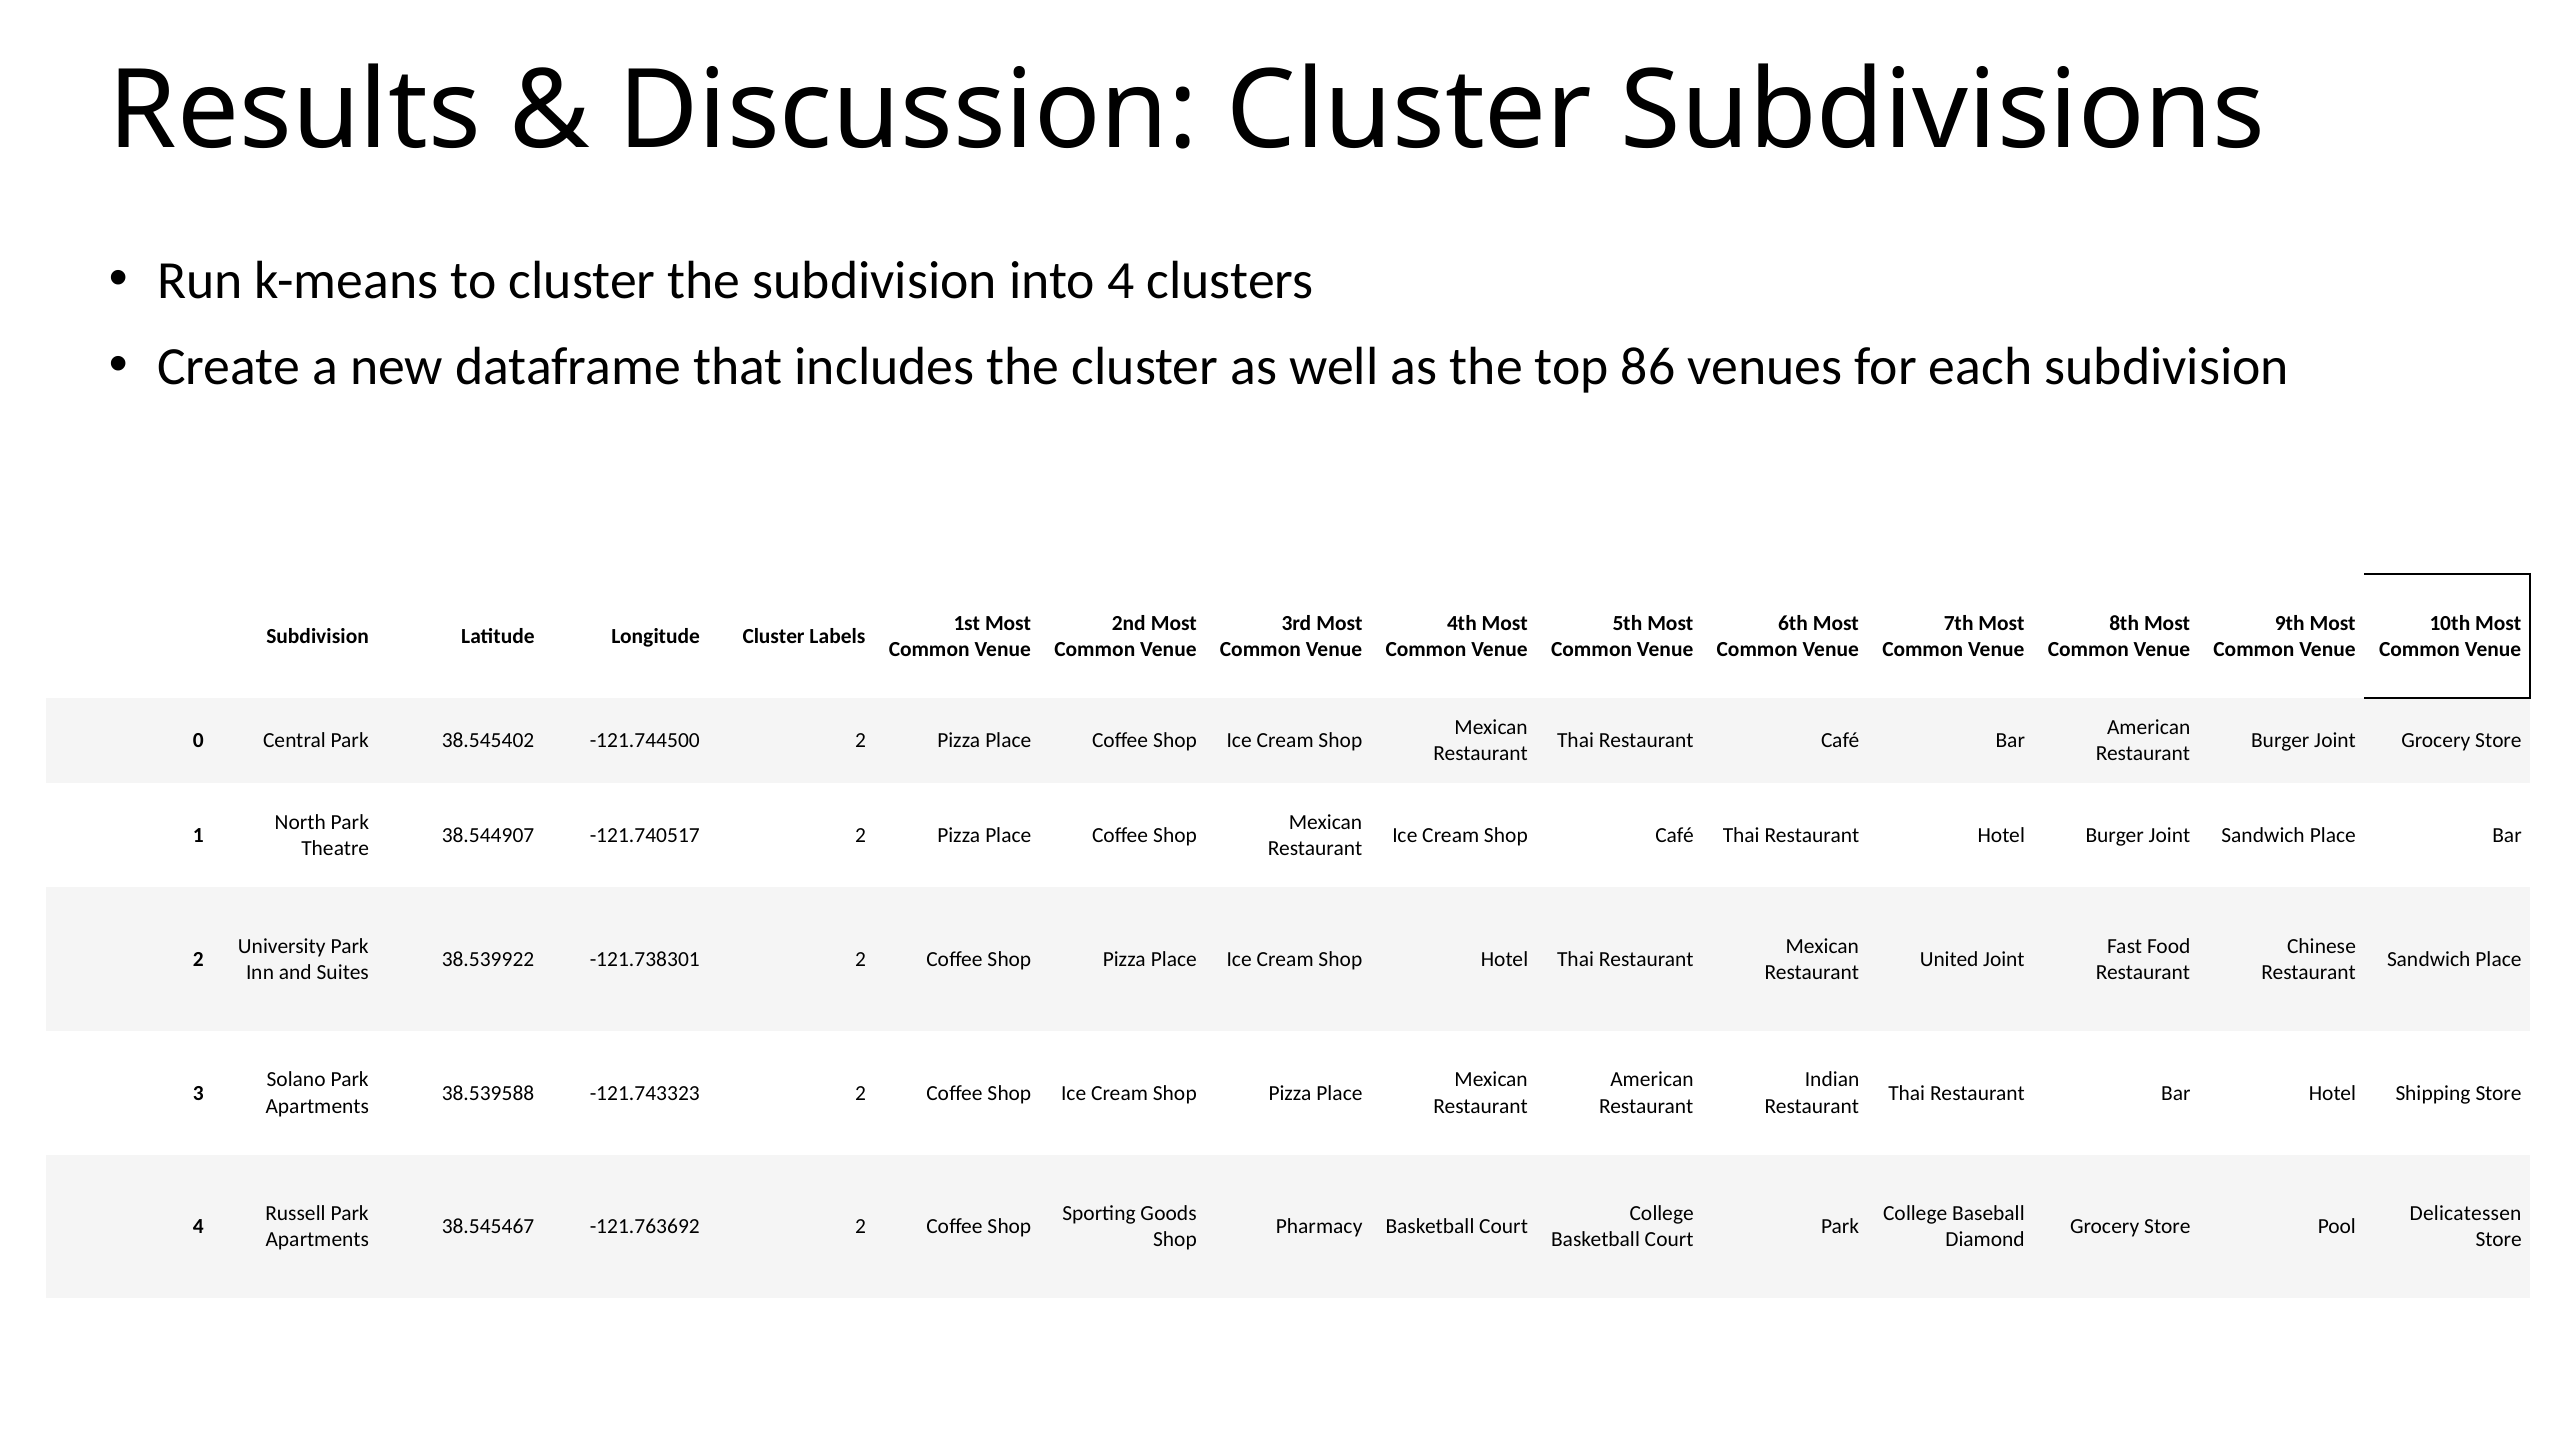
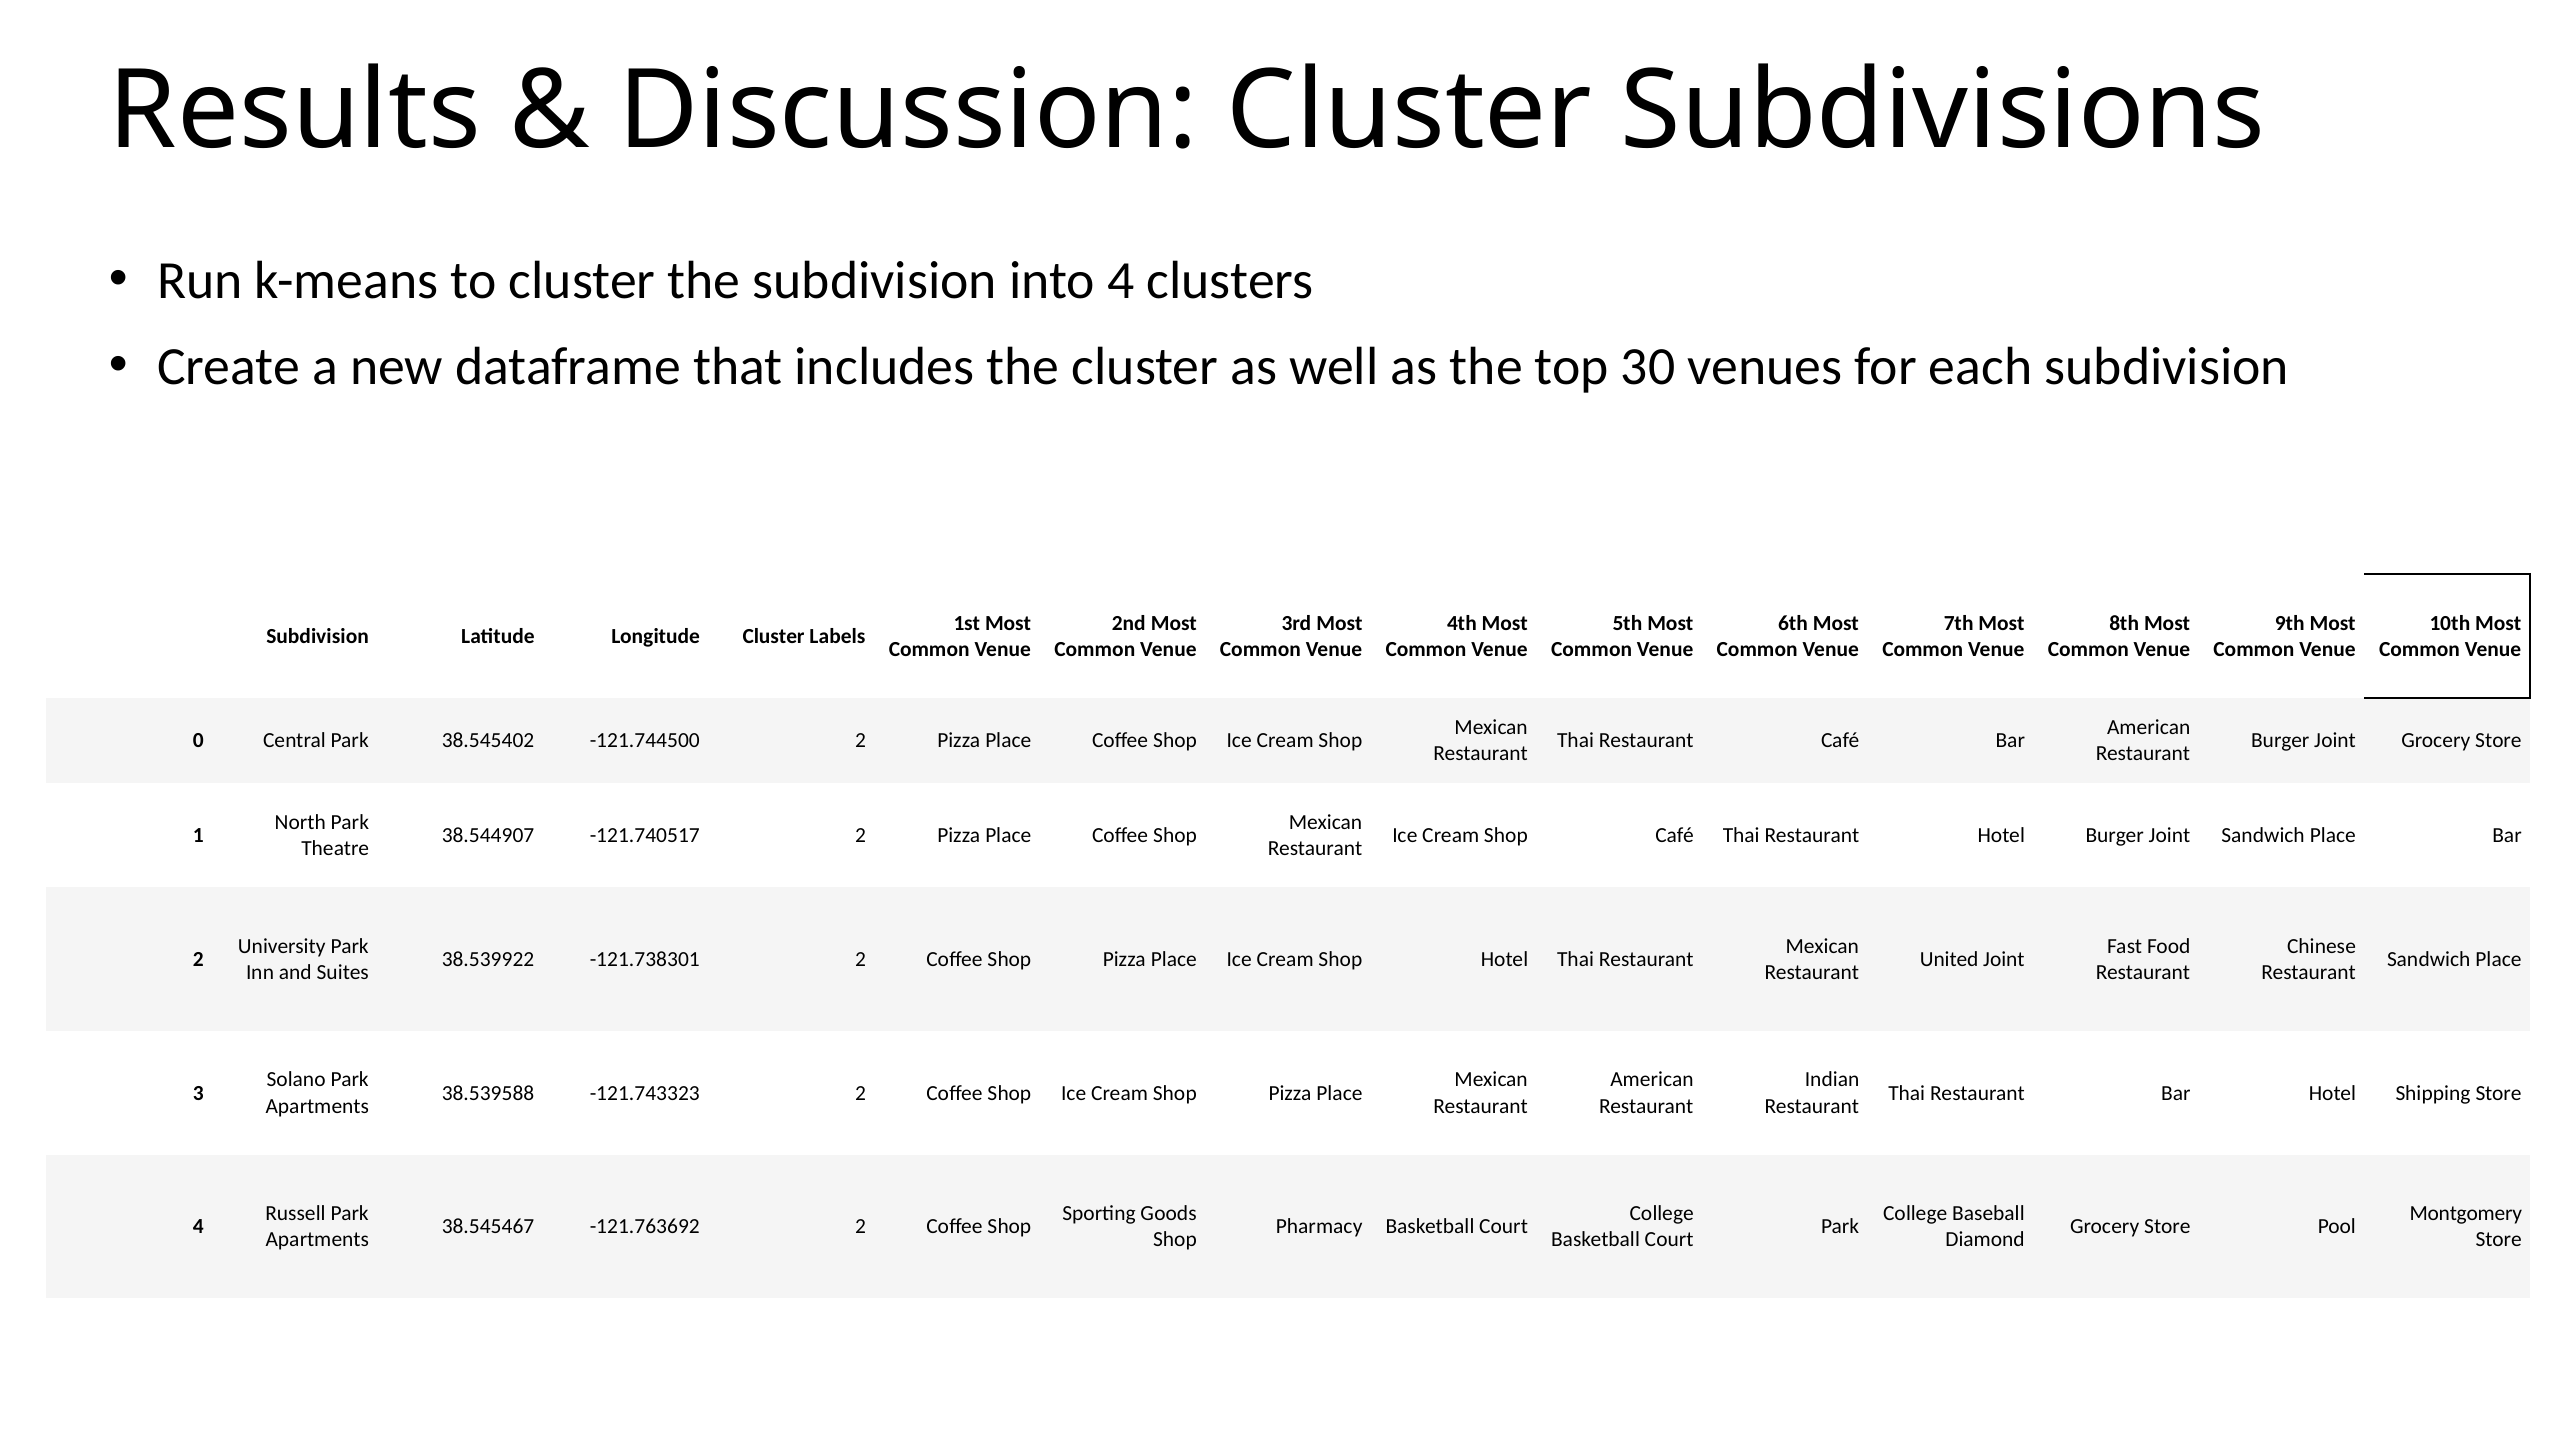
86: 86 -> 30
Delicatessen: Delicatessen -> Montgomery
